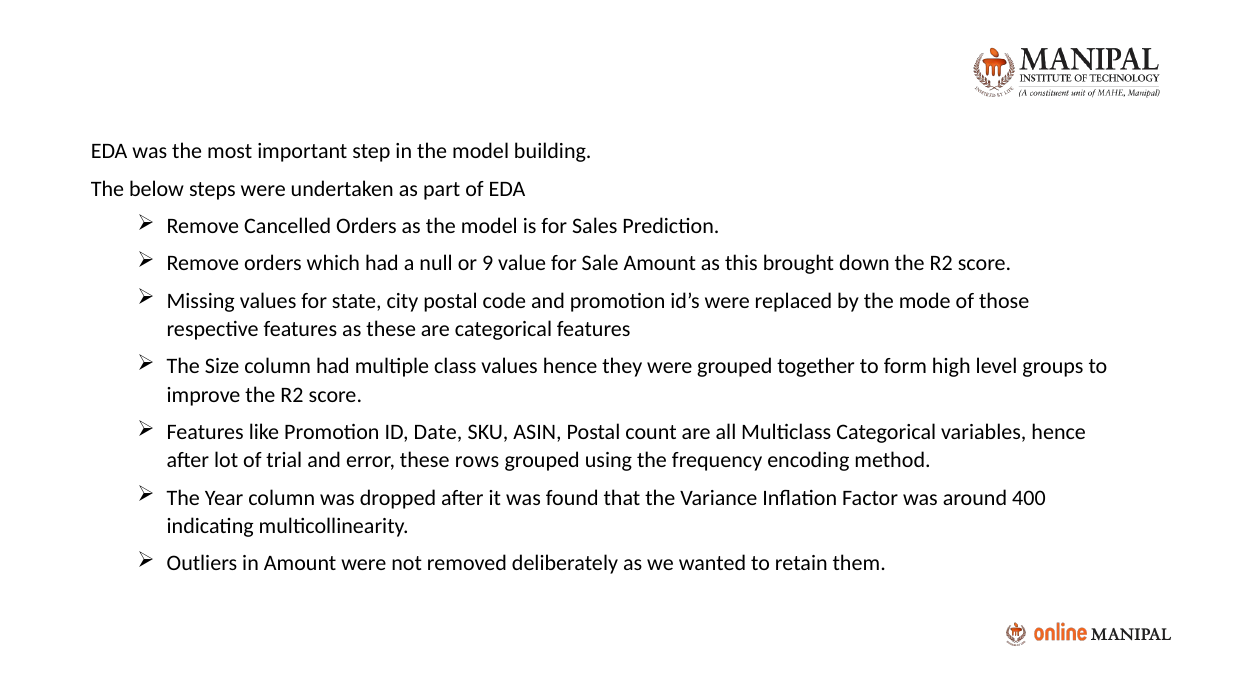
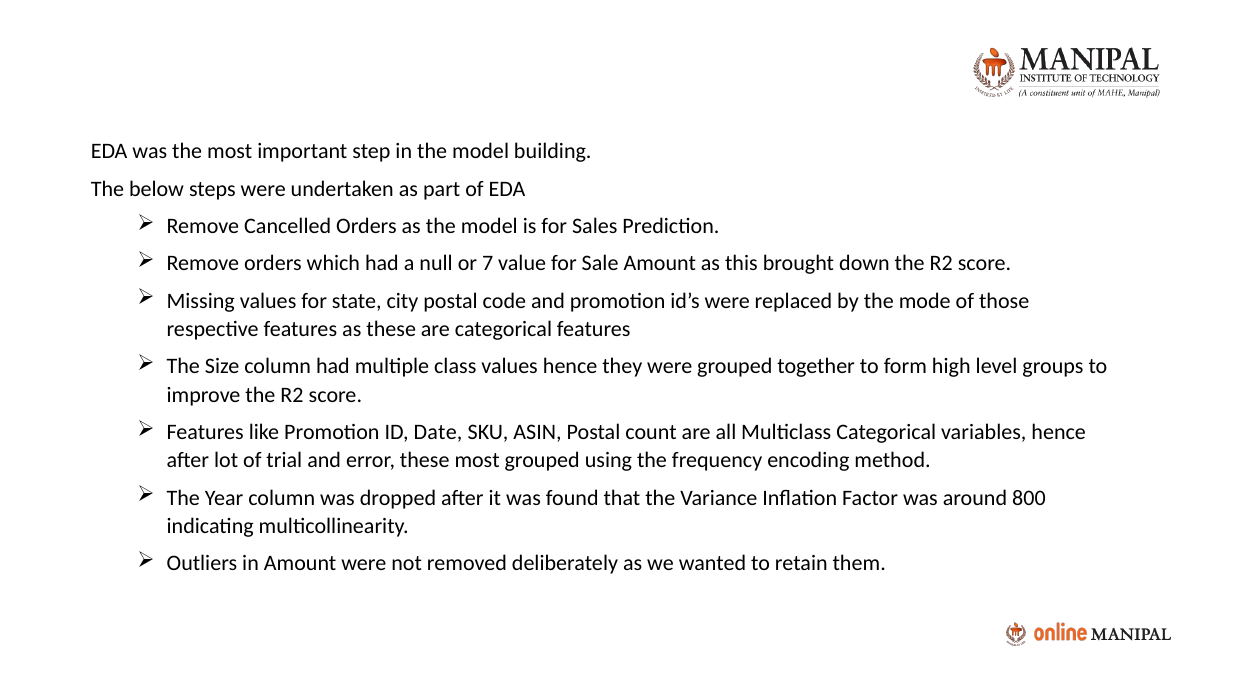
9: 9 -> 7
these rows: rows -> most
400: 400 -> 800
